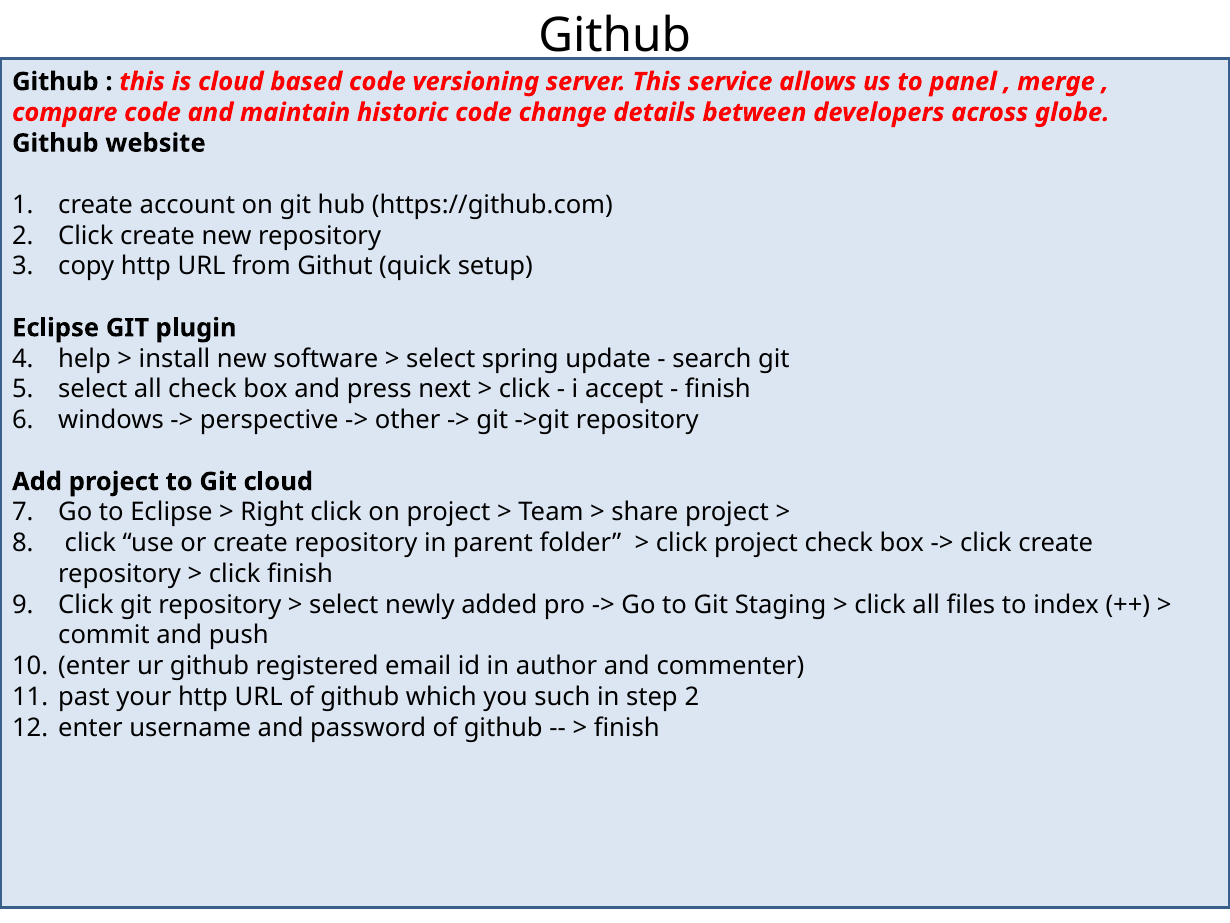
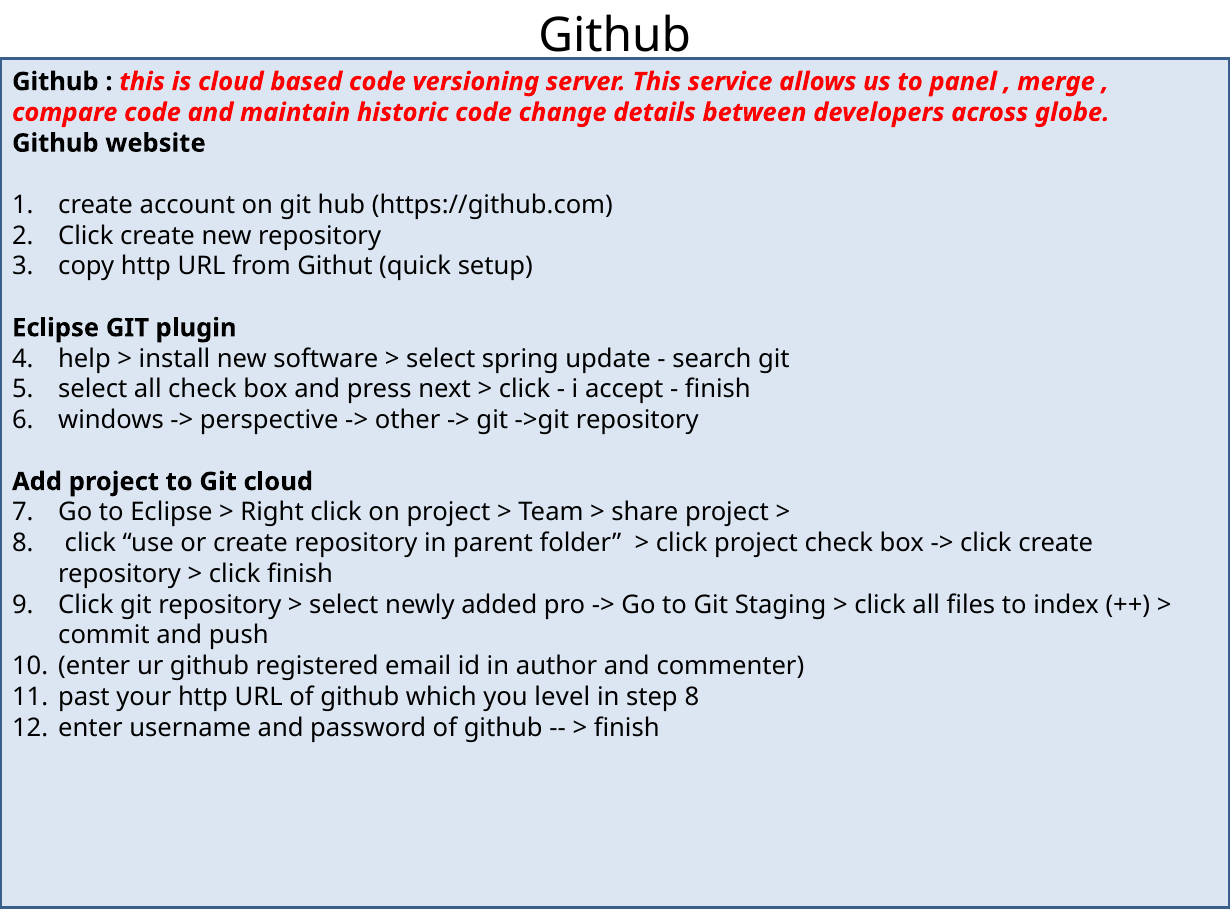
such: such -> level
step 2: 2 -> 8
